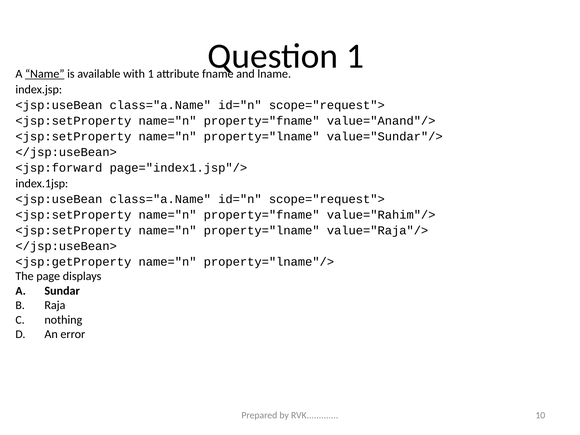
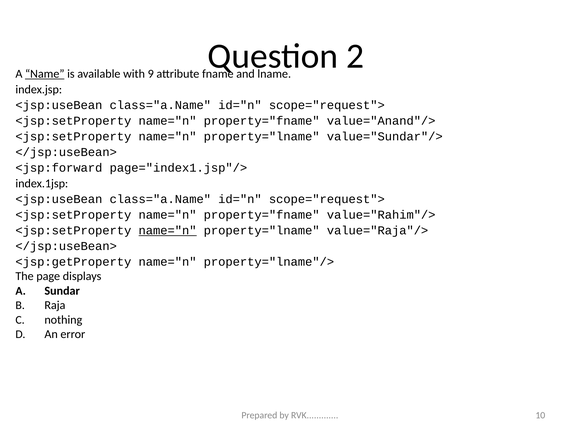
1 at (355, 56): 1 -> 2
with 1: 1 -> 9
name="n at (168, 230) underline: none -> present
